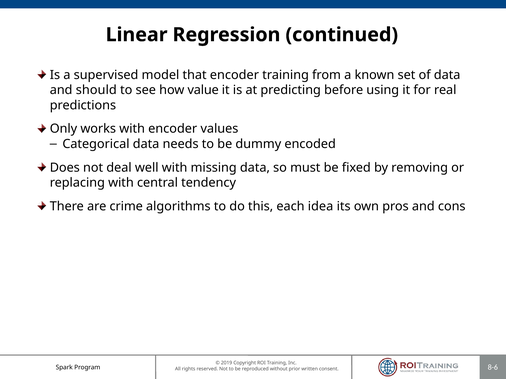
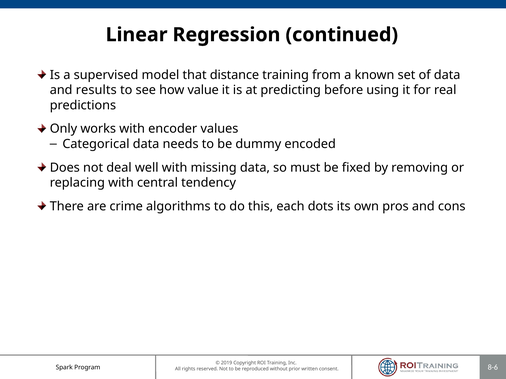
that encoder: encoder -> distance
should: should -> results
idea: idea -> dots
